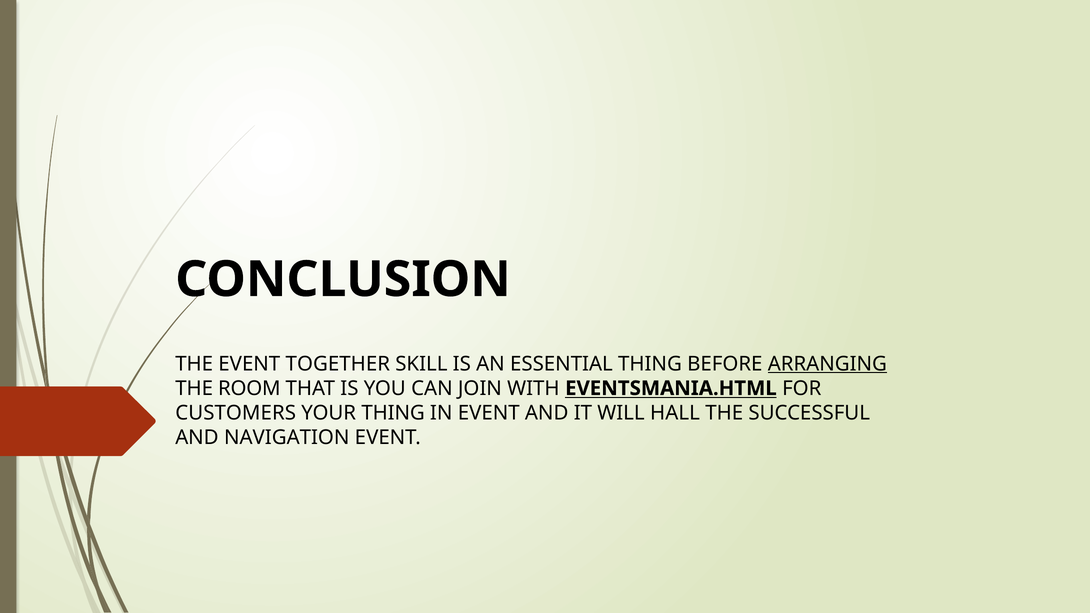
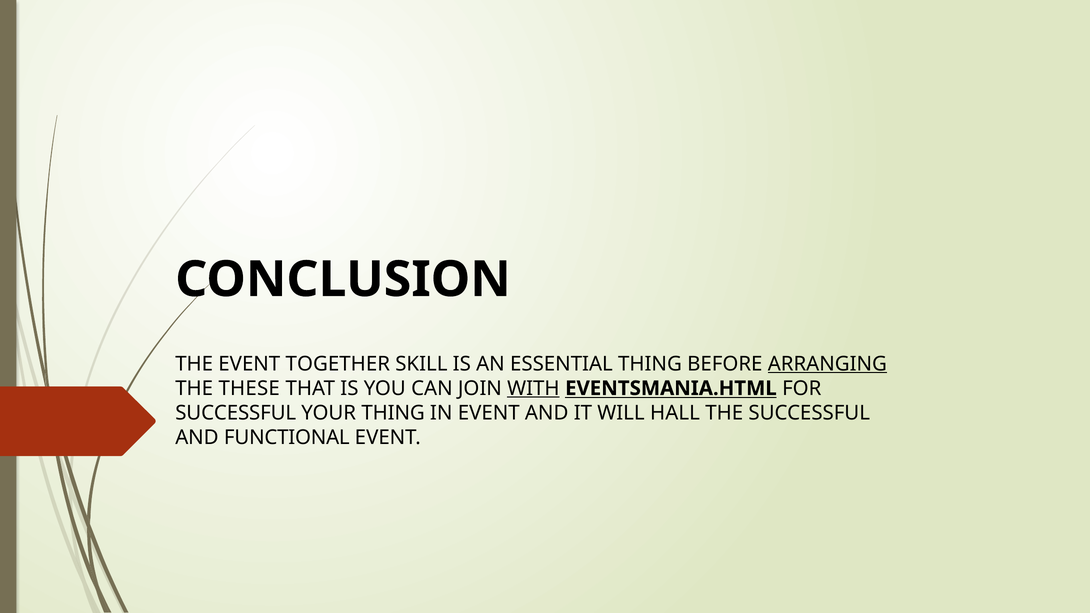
ROOM: ROOM -> THESE
WITH underline: none -> present
CUSTOMERS at (236, 413): CUSTOMERS -> SUCCESSFUL
NAVIGATION: NAVIGATION -> FUNCTIONAL
